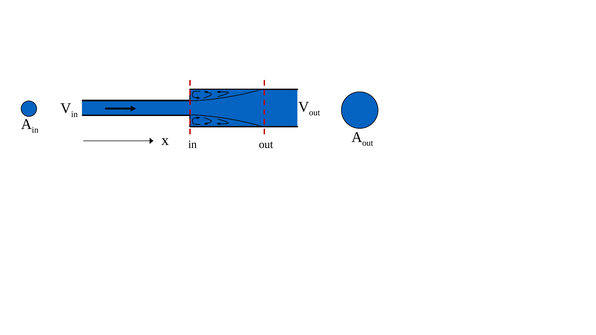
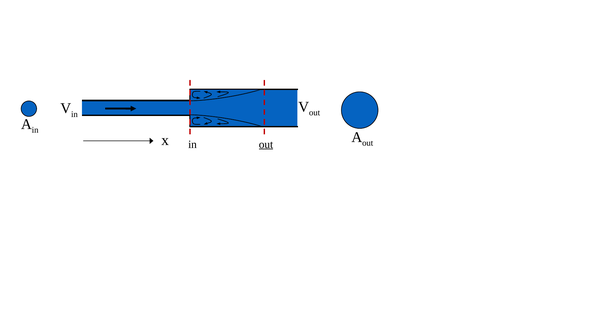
out at (266, 144) underline: none -> present
